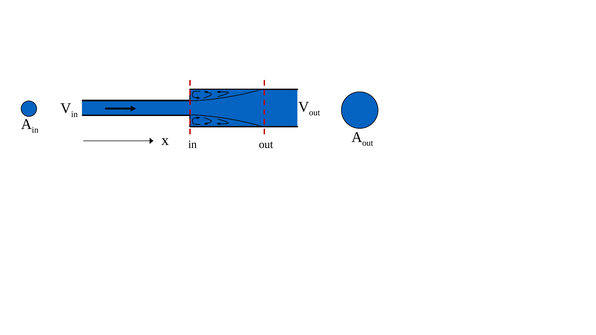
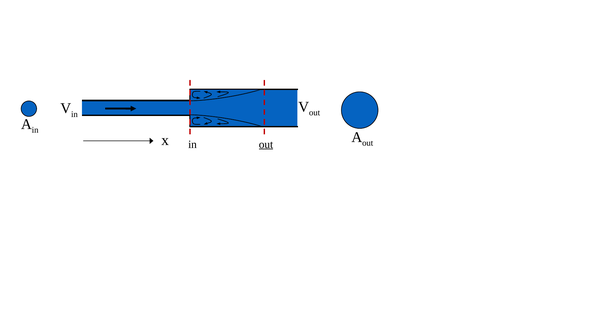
out at (266, 144) underline: none -> present
